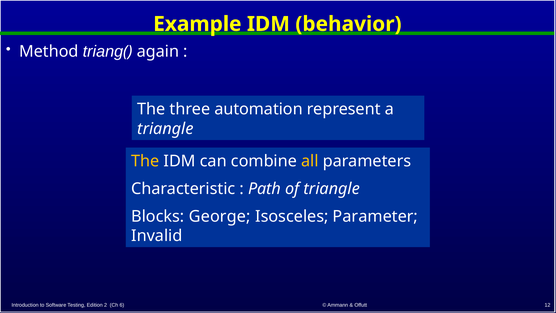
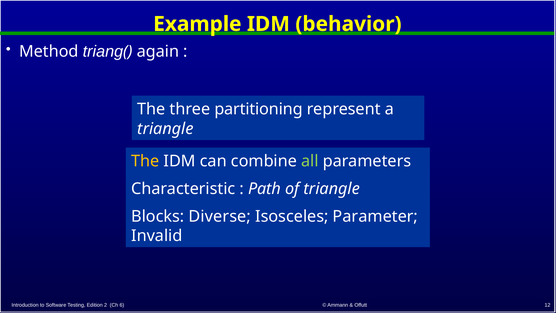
automation: automation -> partitioning
all colour: yellow -> light green
George: George -> Diverse
